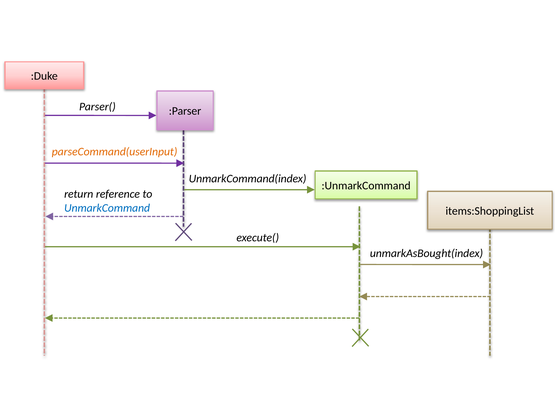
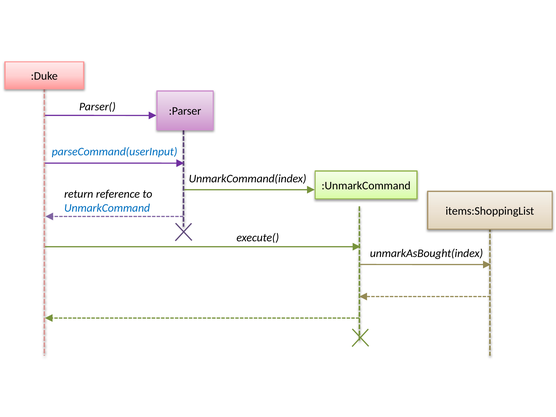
parseCommand(userInput colour: orange -> blue
